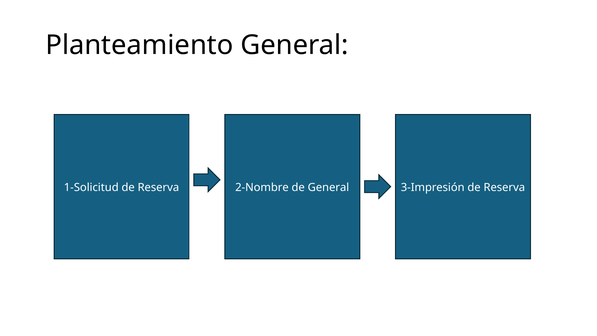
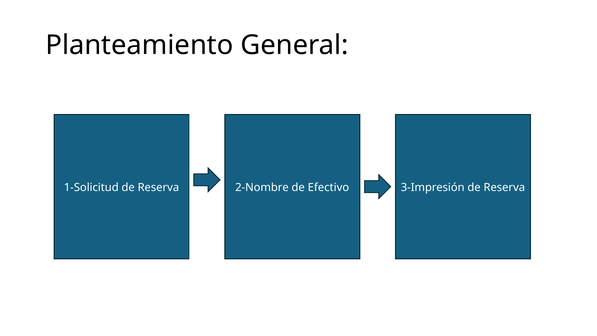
de General: General -> Efectivo
